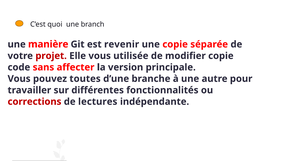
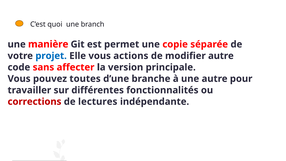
revenir: revenir -> permet
projet colour: red -> blue
utilisée: utilisée -> actions
modifier copie: copie -> autre
